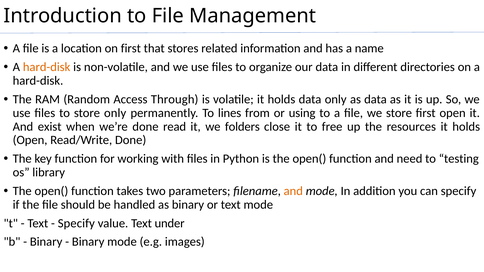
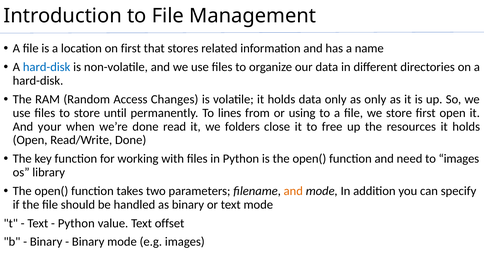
hard-disk at (47, 67) colour: orange -> blue
Through: Through -> Changes
as data: data -> only
store only: only -> until
exist: exist -> your
to testing: testing -> images
Specify at (76, 223): Specify -> Python
under: under -> offset
